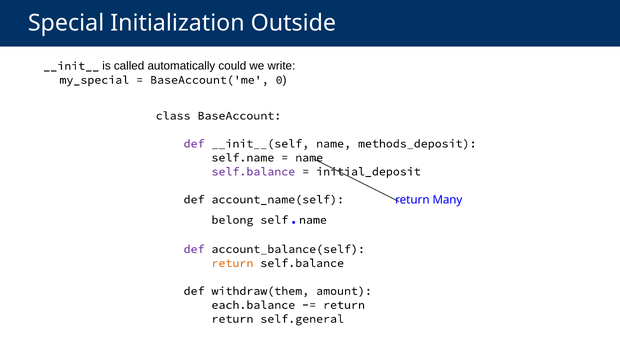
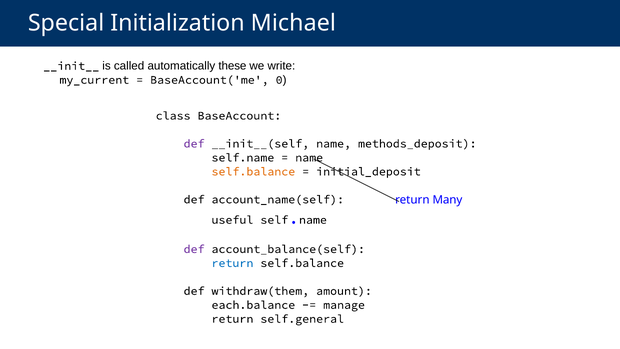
Outside: Outside -> Michael
could: could -> these
my_special: my_special -> my_current
self.balance at (253, 171) colour: purple -> orange
belong: belong -> useful
return at (232, 263) colour: orange -> blue
return at (344, 305): return -> manage
